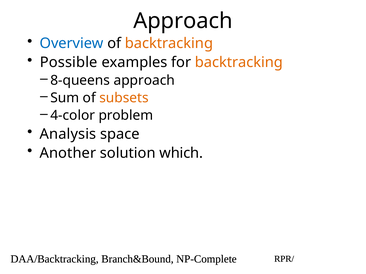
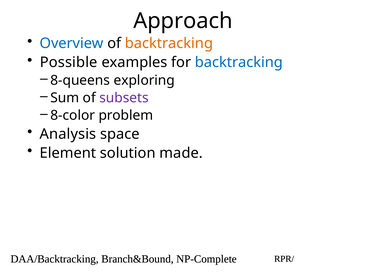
backtracking at (239, 62) colour: orange -> blue
8-queens approach: approach -> exploring
subsets colour: orange -> purple
4-color: 4-color -> 8-color
Another: Another -> Element
which: which -> made
